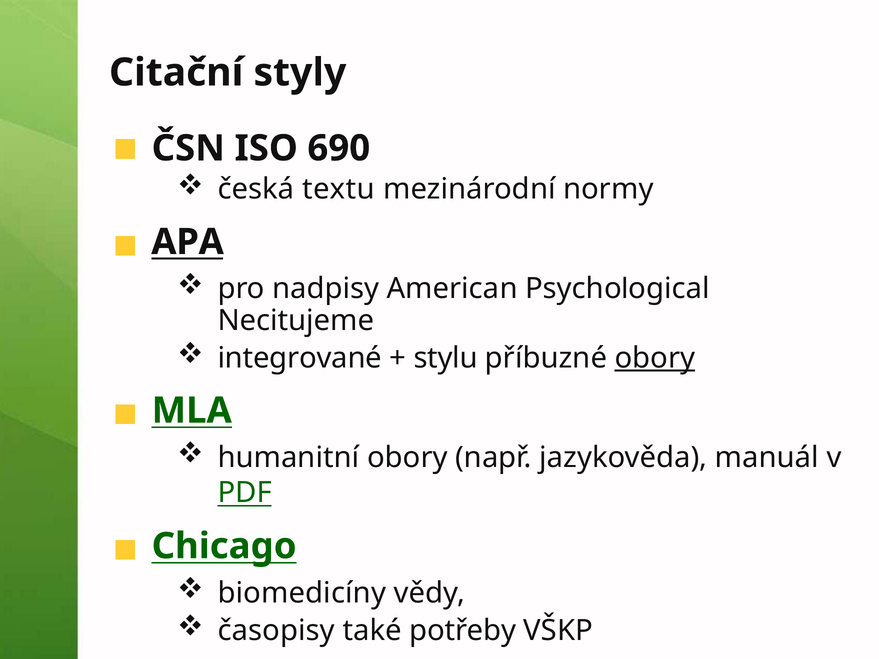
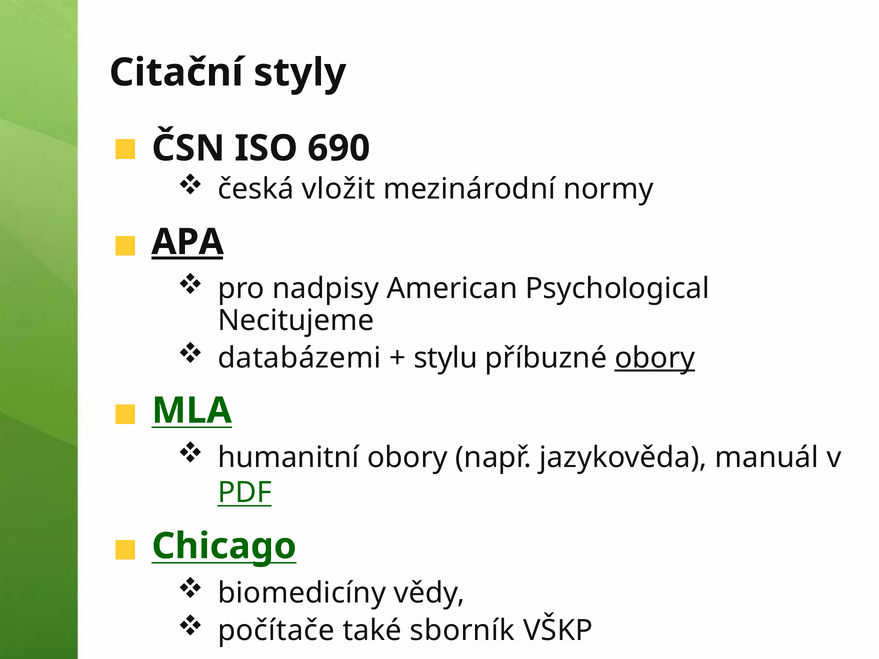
textu: textu -> vložit
APA underline: none -> present
integrované: integrované -> databázemi
časopisy: časopisy -> počítače
potřeby: potřeby -> sborník
